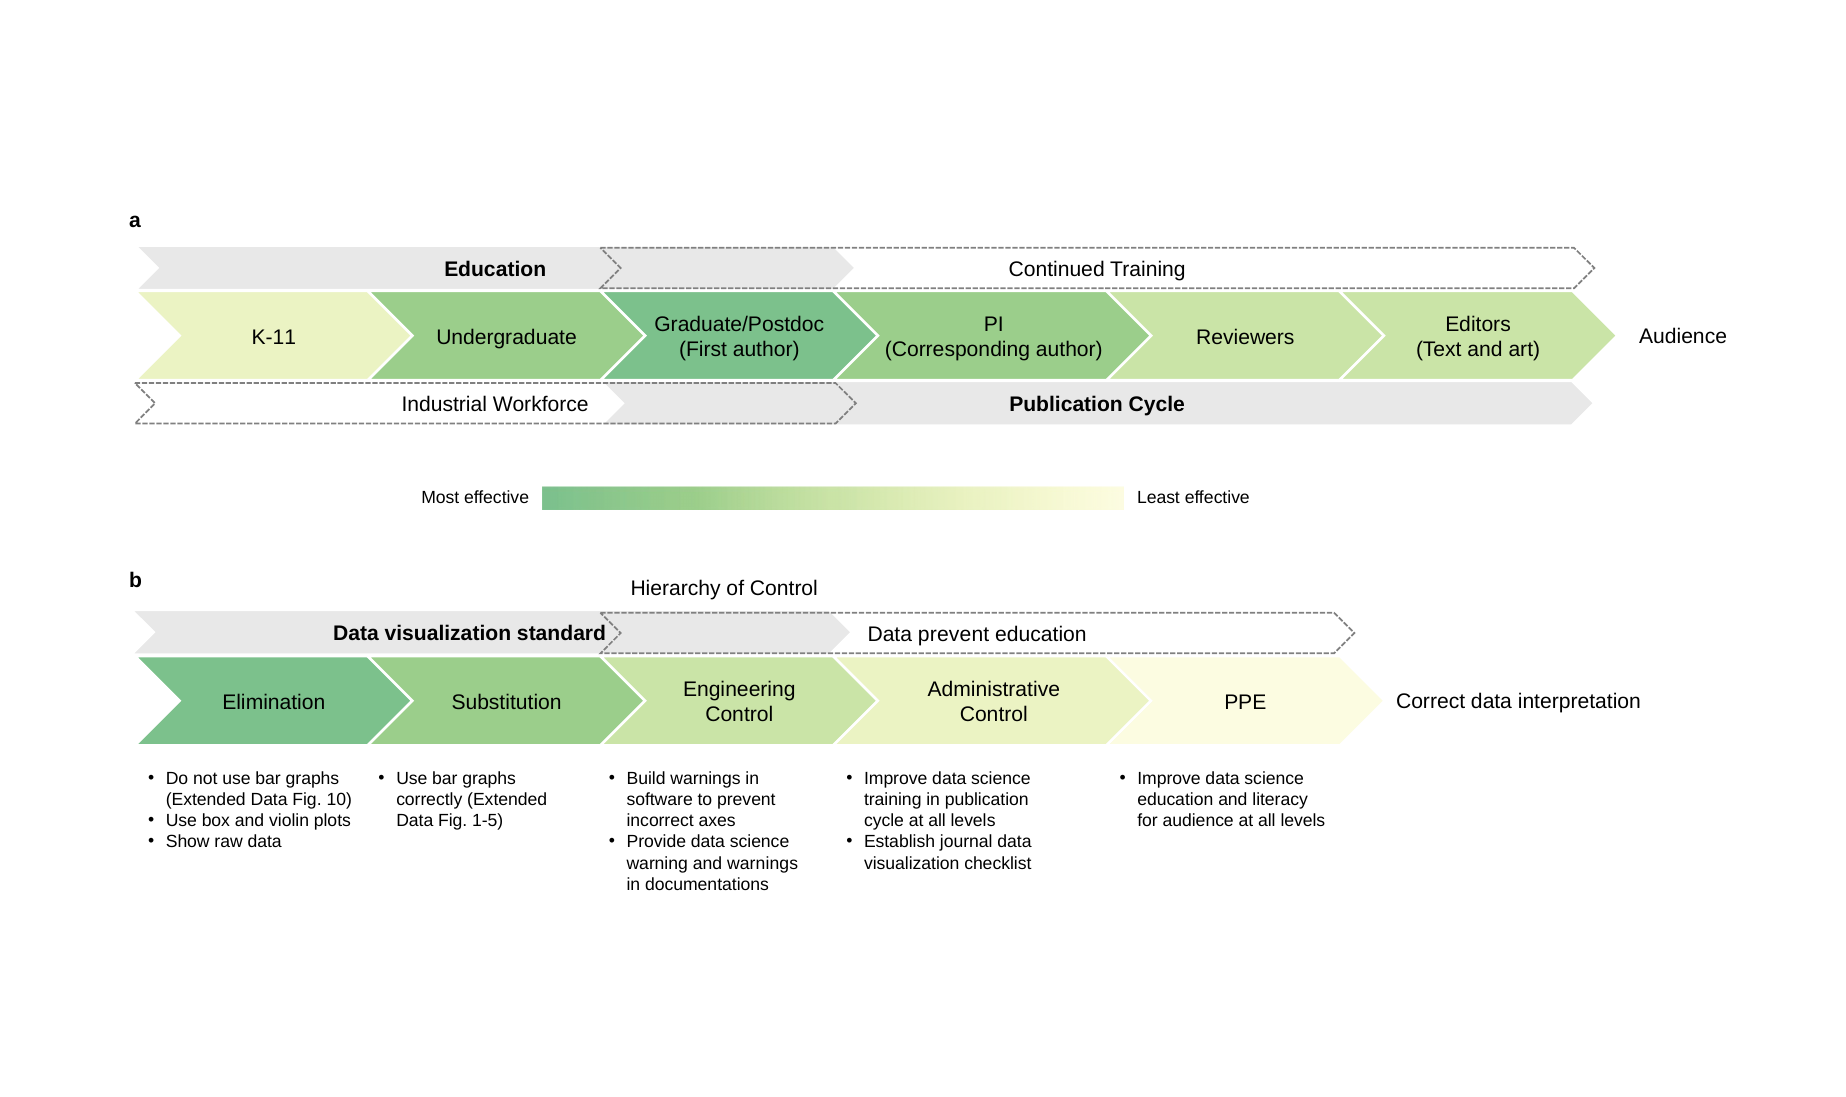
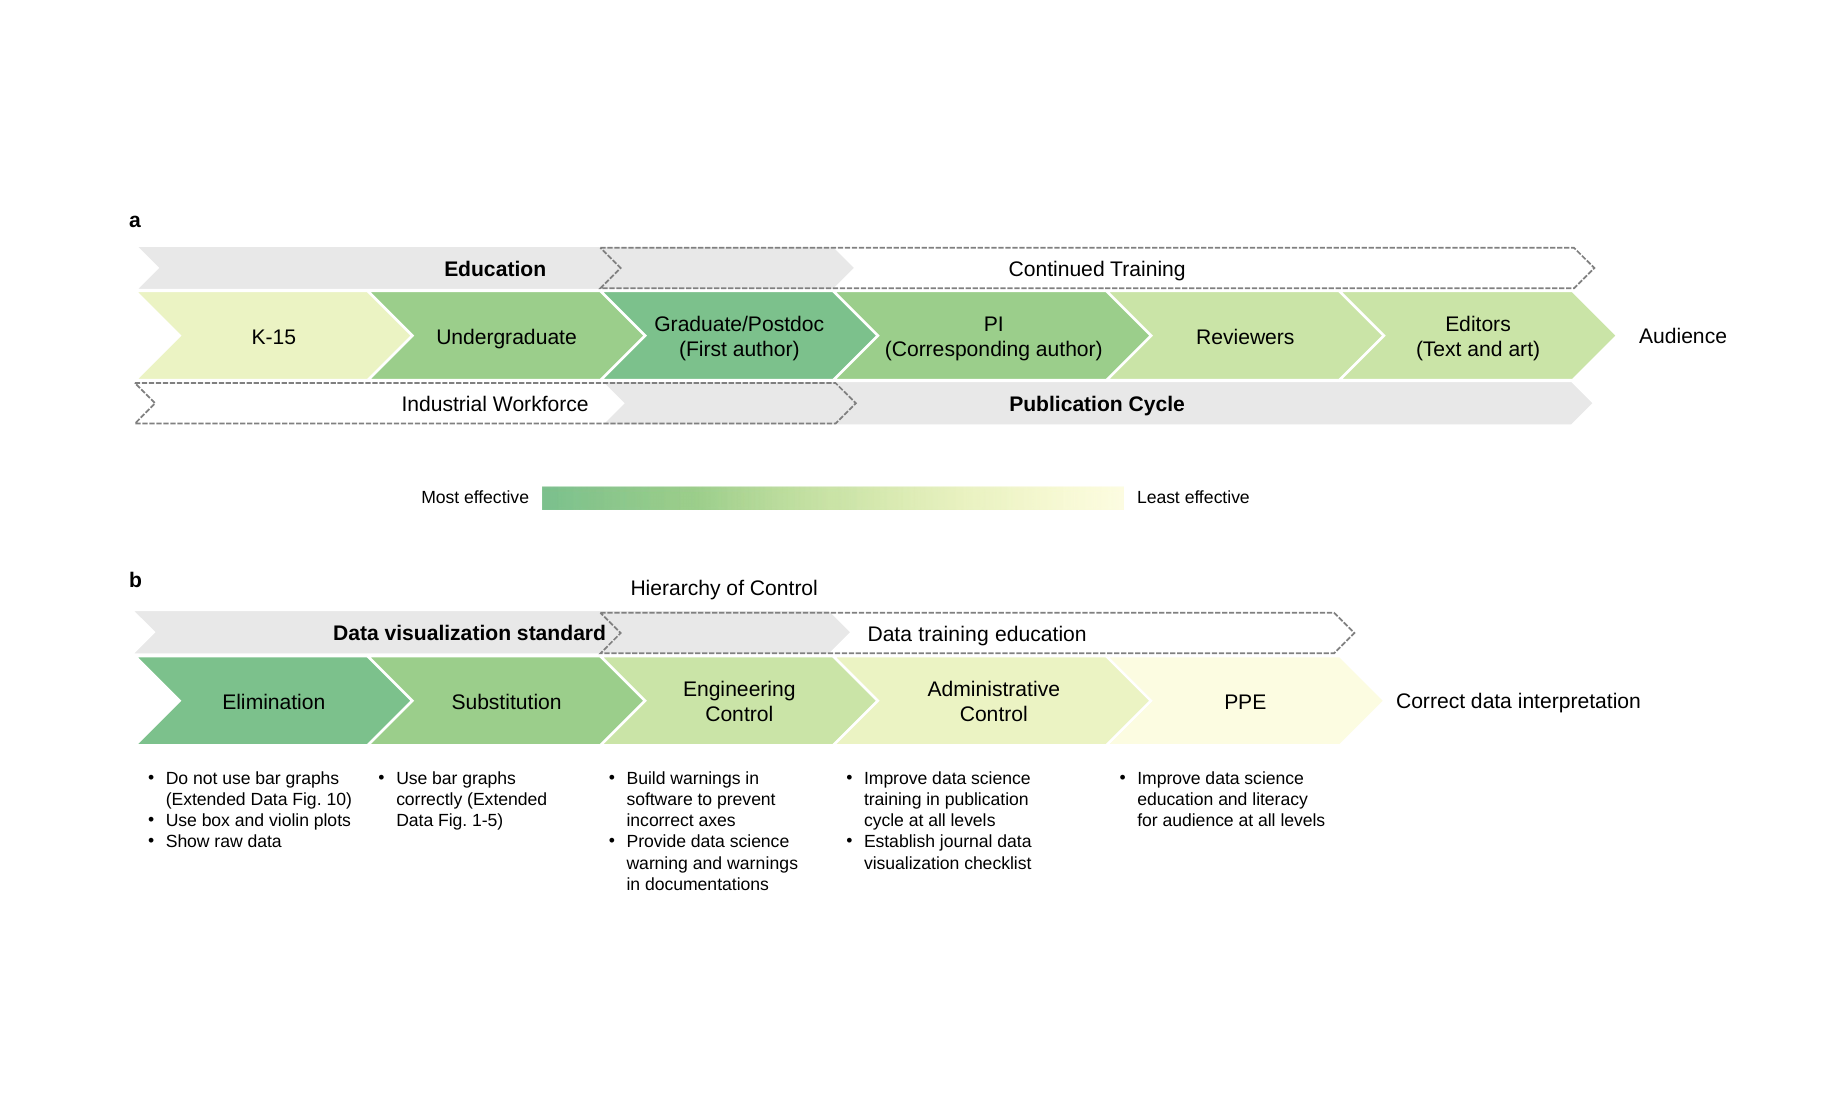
K-11: K-11 -> K-15
Data prevent: prevent -> training
